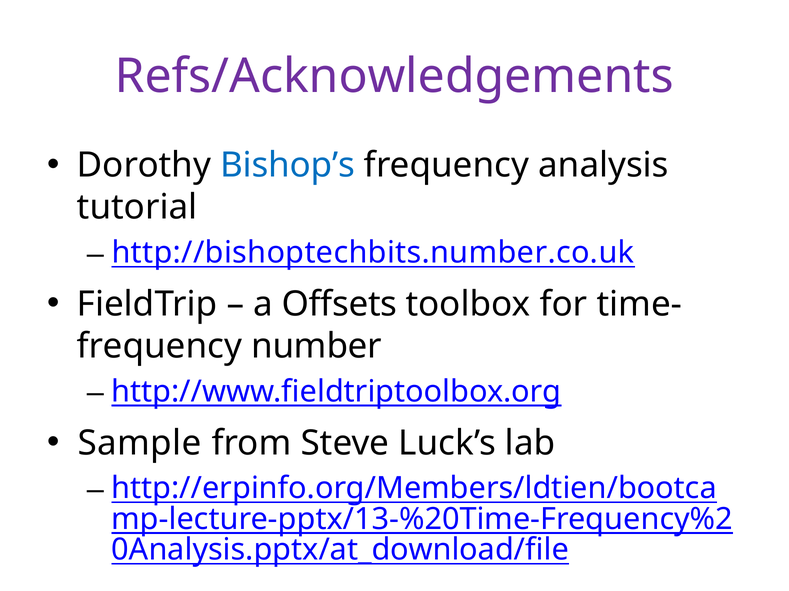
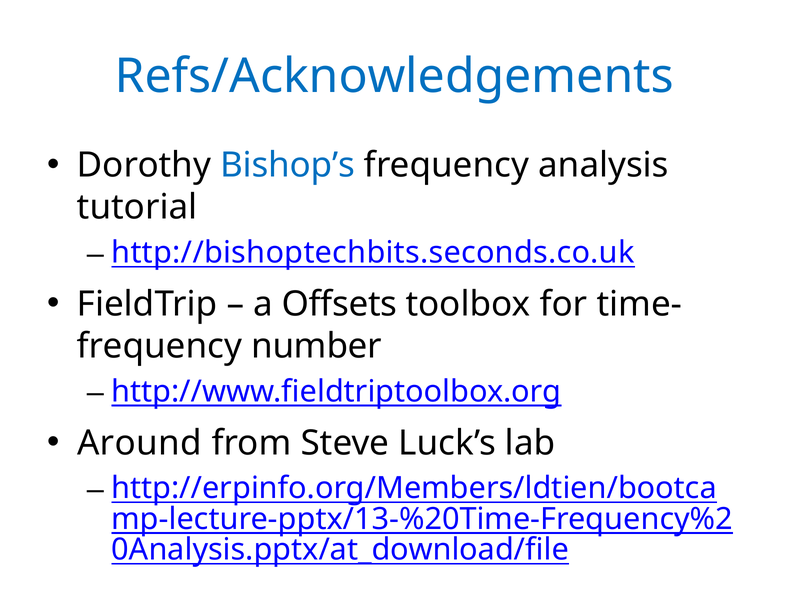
Refs/Acknowledgements colour: purple -> blue
http://bishoptechbits.number.co.uk: http://bishoptechbits.number.co.uk -> http://bishoptechbits.seconds.co.uk
Sample: Sample -> Around
